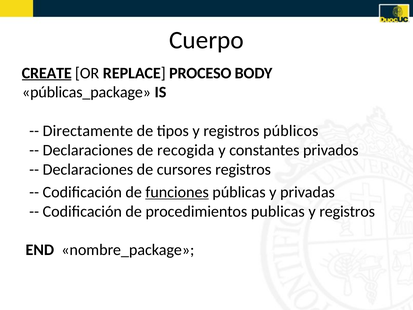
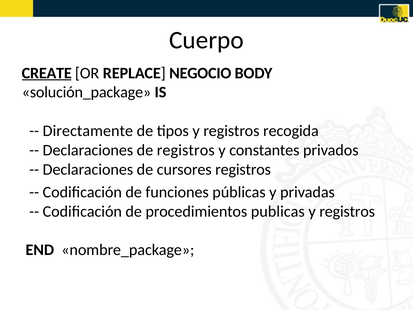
PROCESO: PROCESO -> NEGOCIO
públicas_package: públicas_package -> solución_package
públicos: públicos -> recogida
de recogida: recogida -> registros
funciones underline: present -> none
